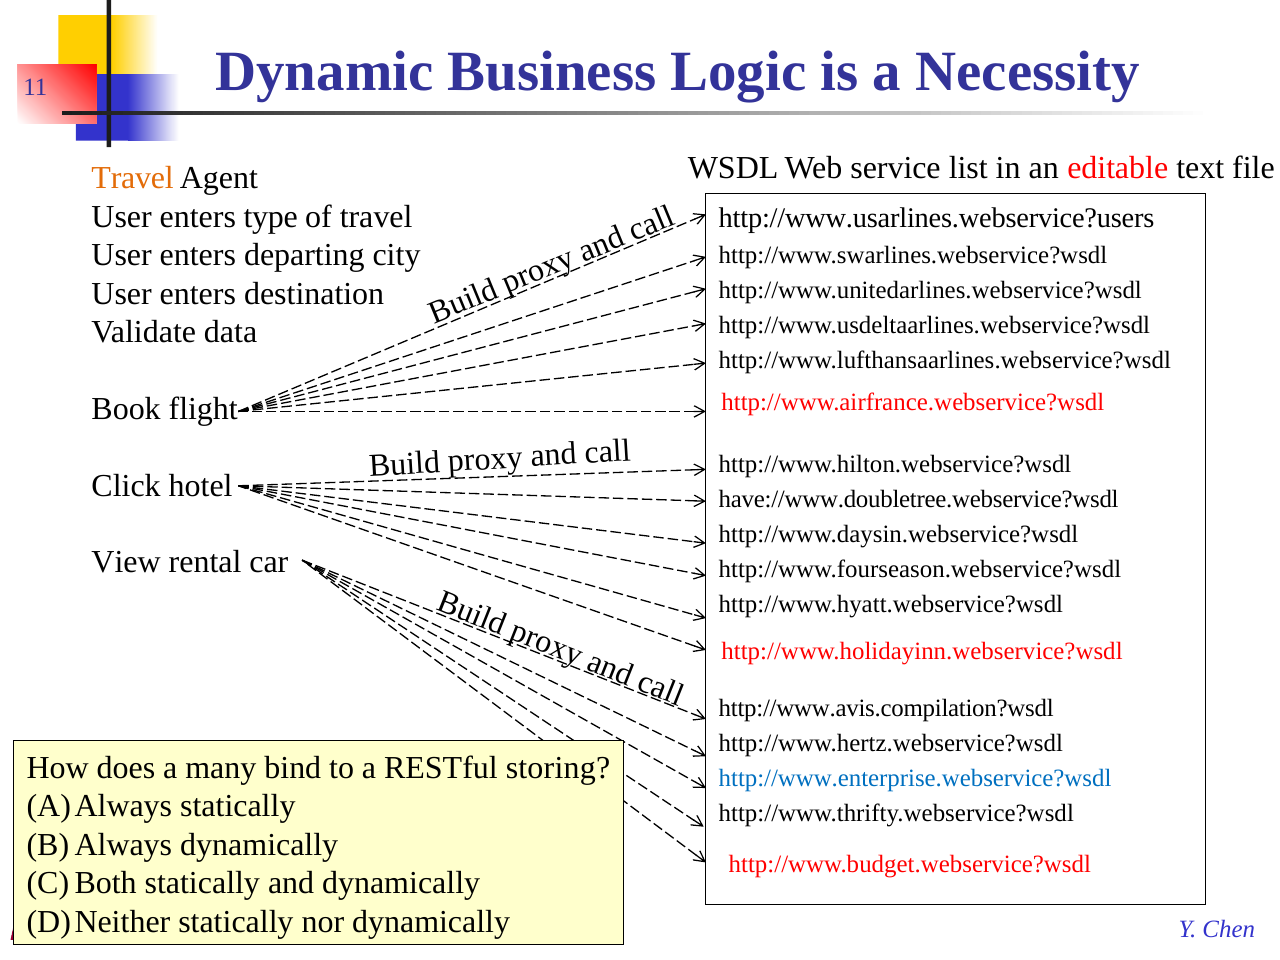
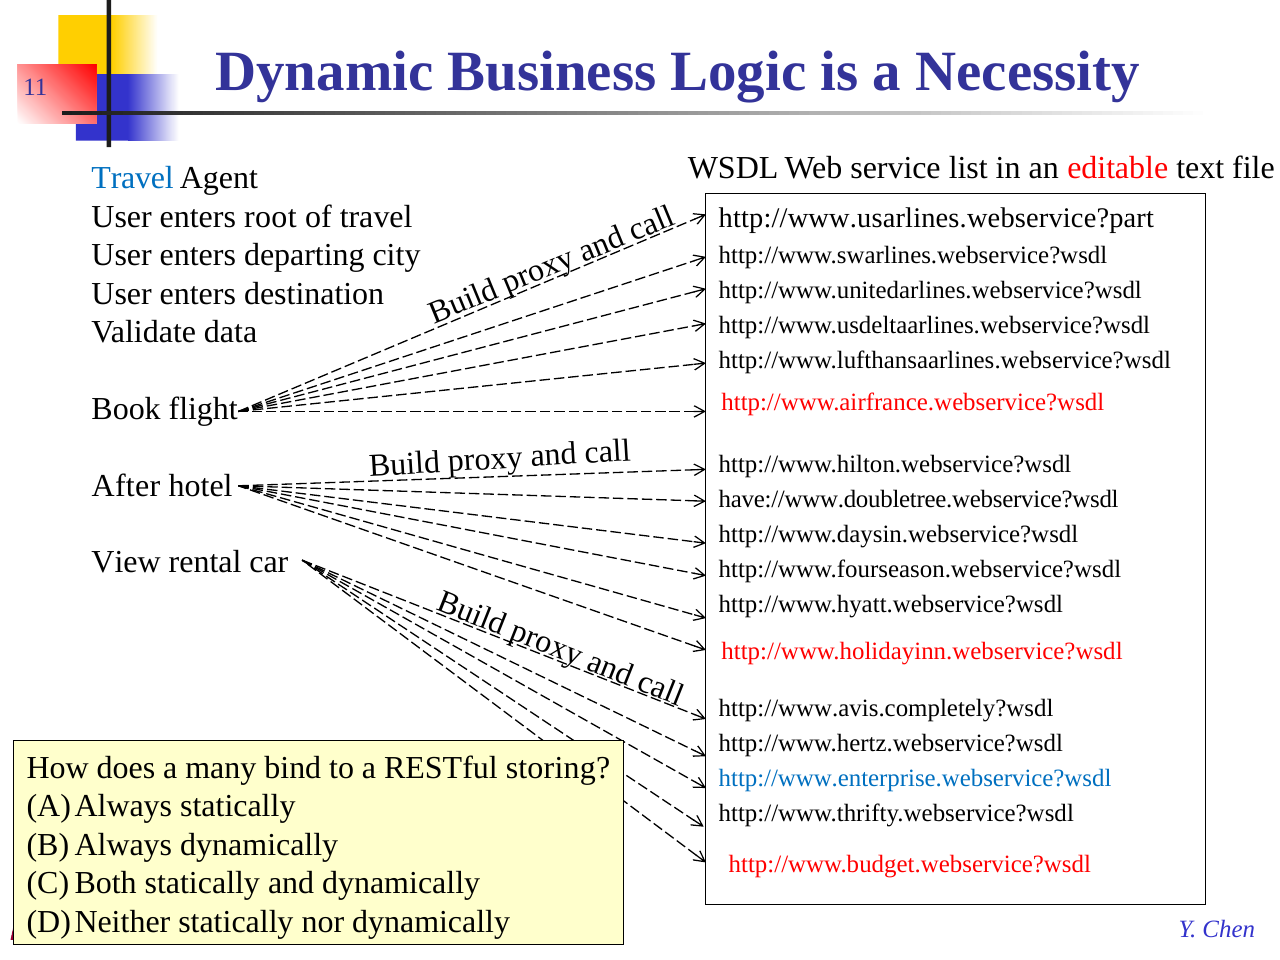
Travel at (133, 178) colour: orange -> blue
type: type -> root
http://www.usarlines.webservice?users: http://www.usarlines.webservice?users -> http://www.usarlines.webservice?part
Click: Click -> After
http://www.avis.compilation?wsdl: http://www.avis.compilation?wsdl -> http://www.avis.completely?wsdl
